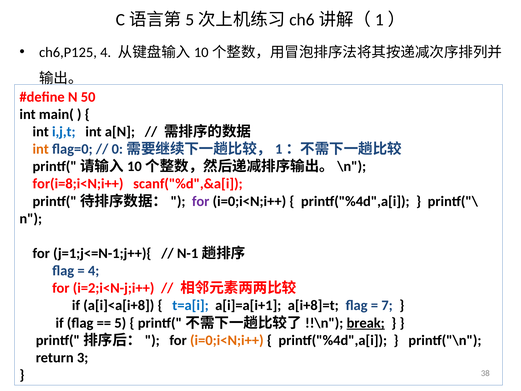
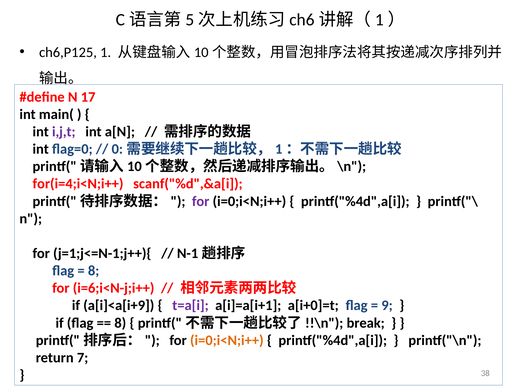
ch6,P125 4: 4 -> 1
50: 50 -> 17
i,j,t colour: blue -> purple
int at (41, 149) colour: orange -> black
for(i=8;i<N;i++: for(i=8;i<N;i++ -> for(i=4;i<N;i++
4 at (94, 271): 4 -> 8
i=2;i<N-j;i++: i=2;i<N-j;i++ -> i=6;i<N-j;i++
a[i]<a[i+8: a[i]<a[i+8 -> a[i]<a[i+9
t=a[i colour: blue -> purple
a[i+8]=t: a[i+8]=t -> a[i+0]=t
7: 7 -> 9
5 at (120, 323): 5 -> 8
break underline: present -> none
3: 3 -> 7
